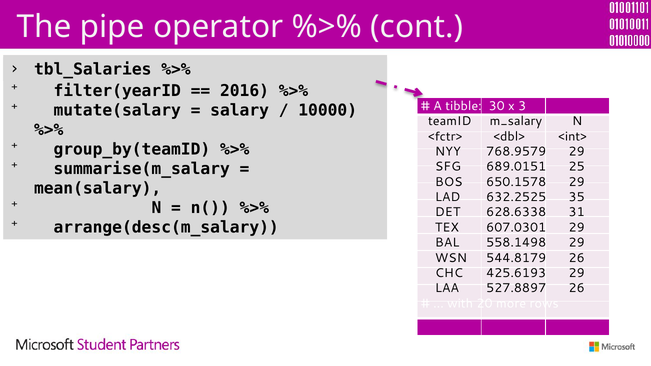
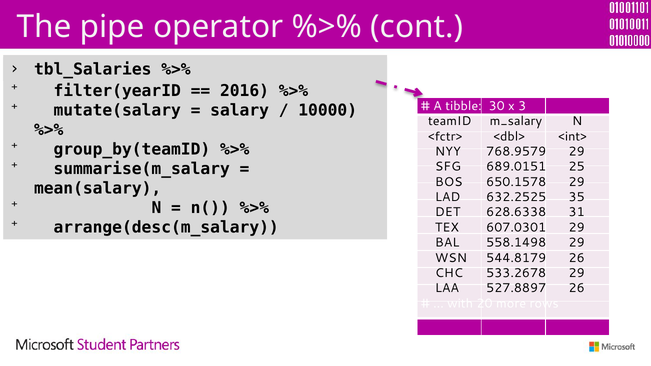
425.6193: 425.6193 -> 533.2678
